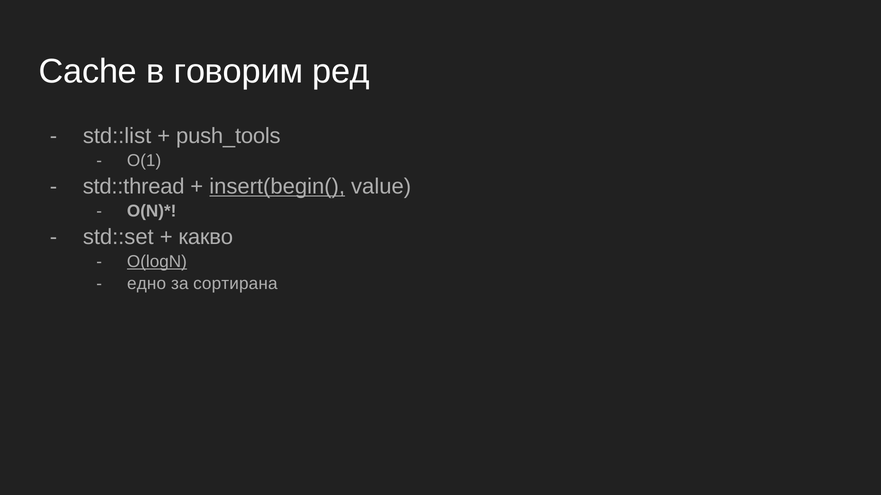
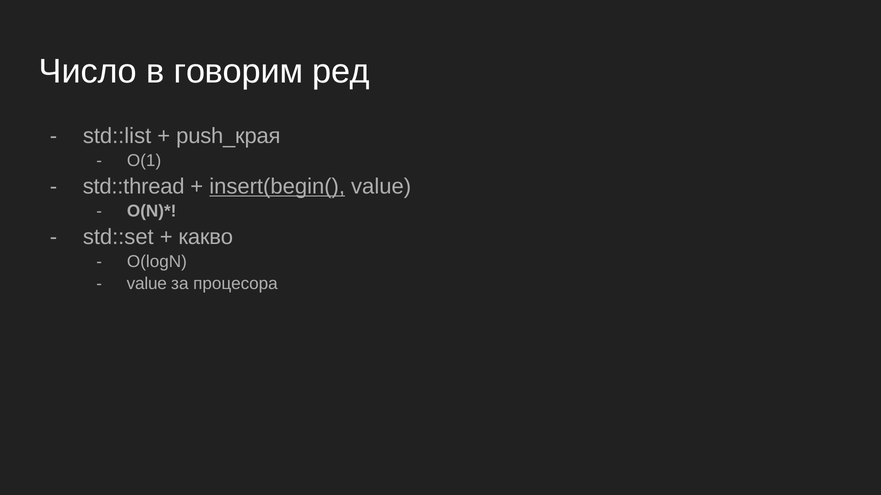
Cache: Cache -> Число
push_tools: push_tools -> push_края
O(logN underline: present -> none
едно at (147, 284): едно -> value
сортирана: сортирана -> процесора
